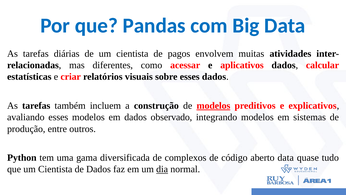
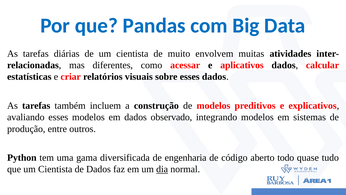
pagos: pagos -> muito
modelos at (213, 106) underline: present -> none
complexos: complexos -> engenharia
aberto data: data -> todo
